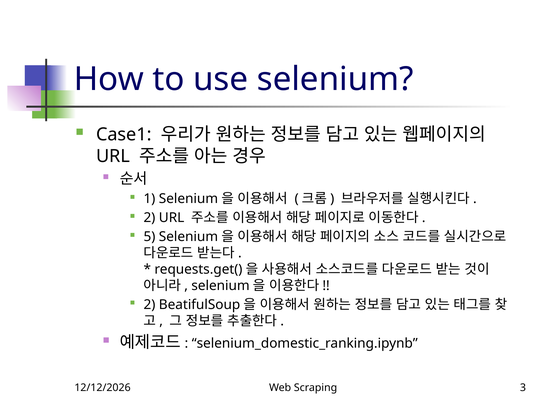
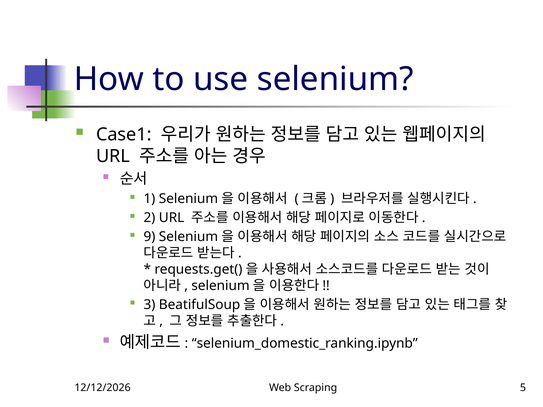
5: 5 -> 9
2 at (149, 305): 2 -> 3
3: 3 -> 5
